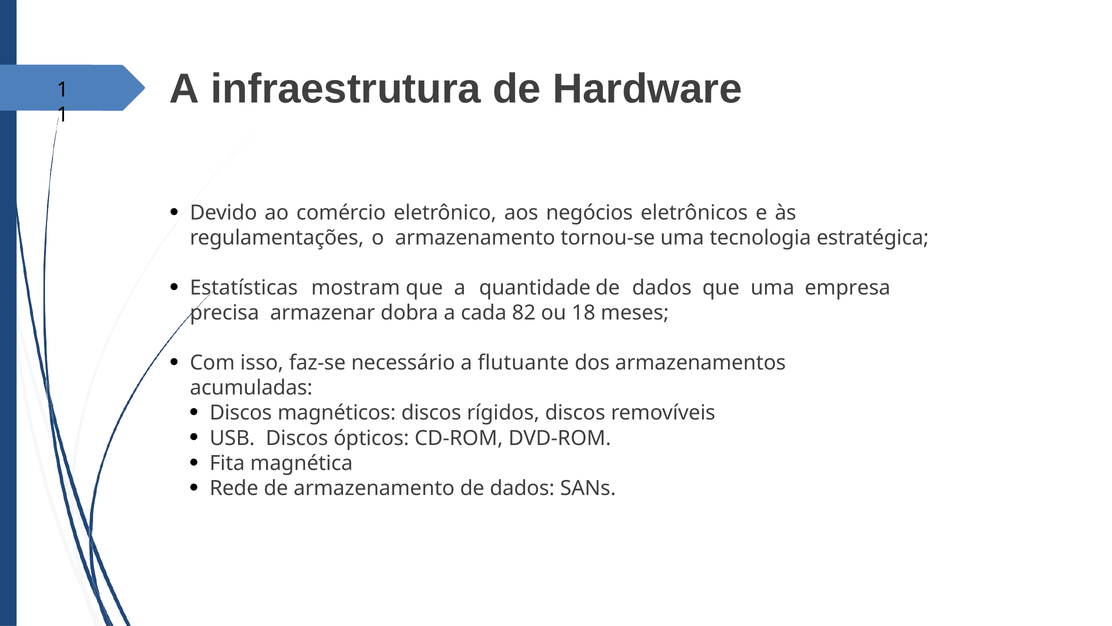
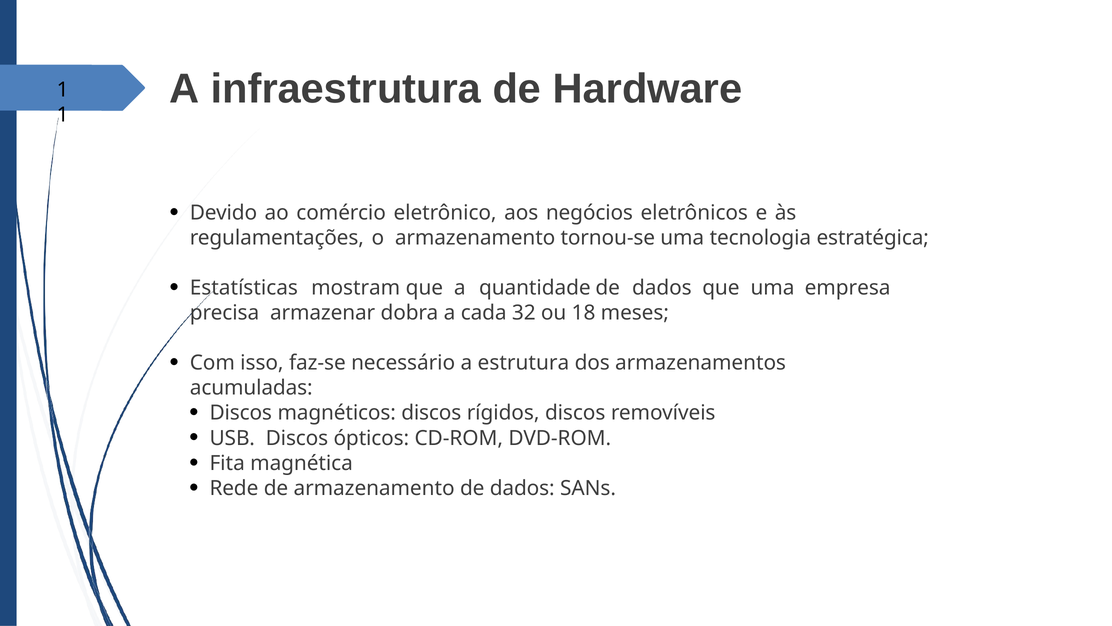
82: 82 -> 32
flutuante: flutuante -> estrutura
